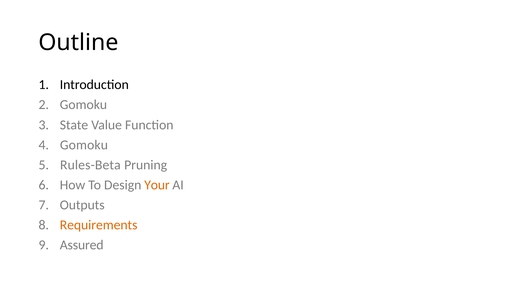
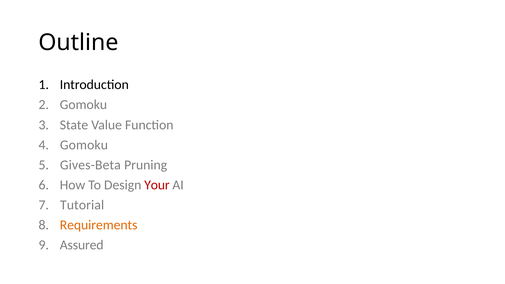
Rules-Beta: Rules-Beta -> Gives-Beta
Your colour: orange -> red
Outputs: Outputs -> Tutorial
